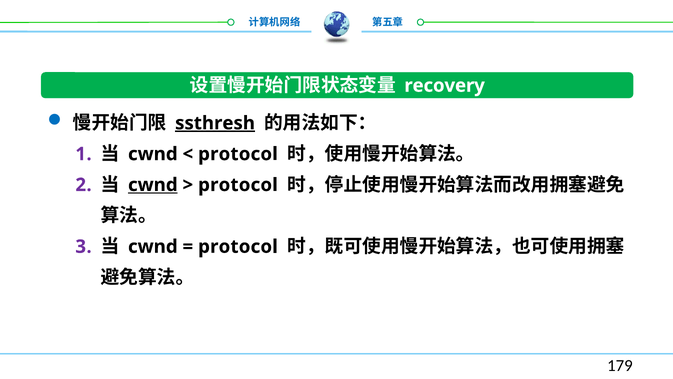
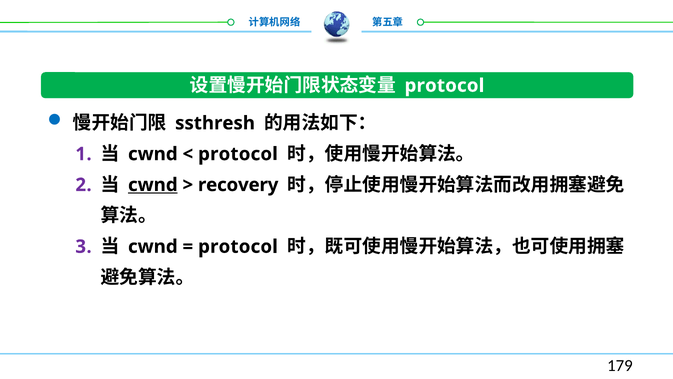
recovery at (445, 85): recovery -> protocol
ssthresh underline: present -> none
protocol at (238, 185): protocol -> recovery
